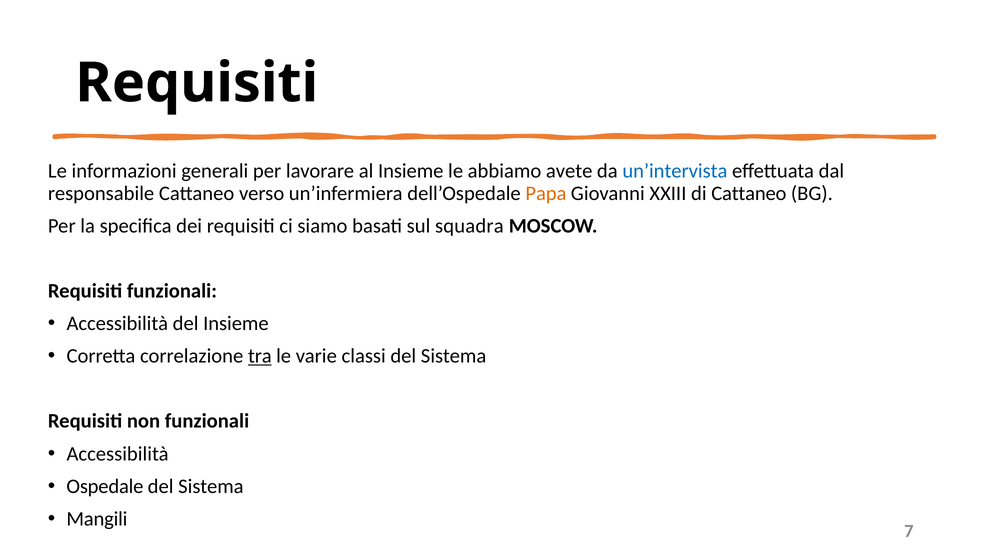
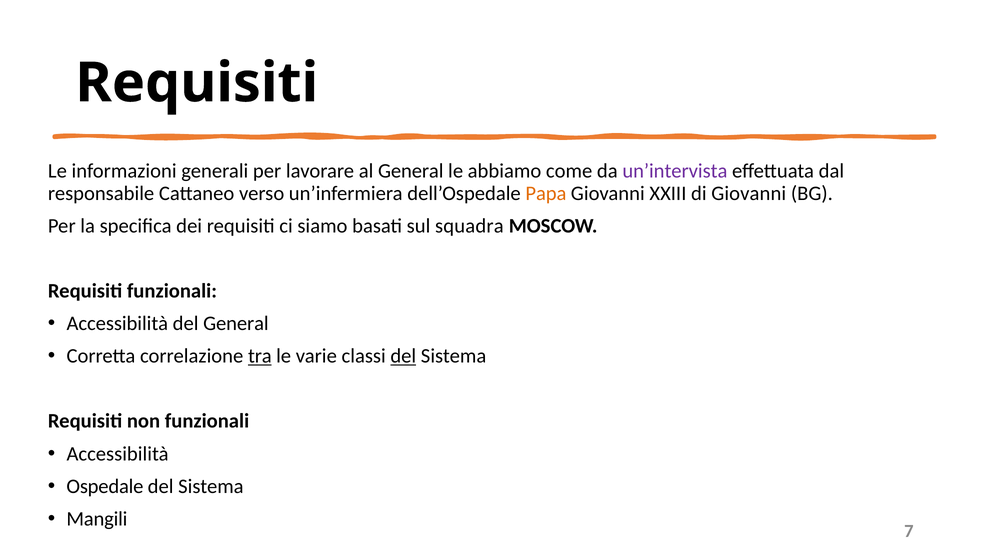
al Insieme: Insieme -> General
avete: avete -> come
un’intervista colour: blue -> purple
di Cattaneo: Cattaneo -> Giovanni
del Insieme: Insieme -> General
del at (403, 356) underline: none -> present
